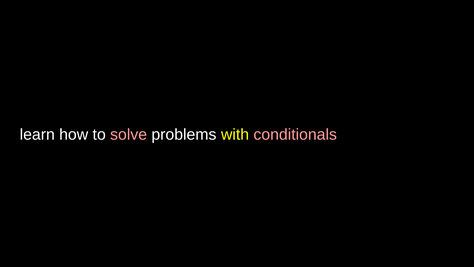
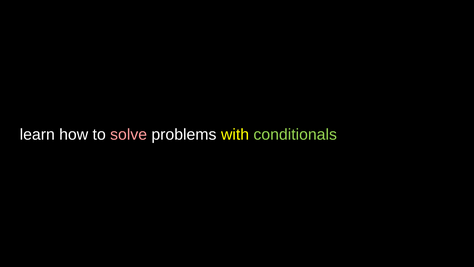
conditionals colour: pink -> light green
